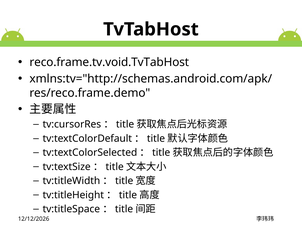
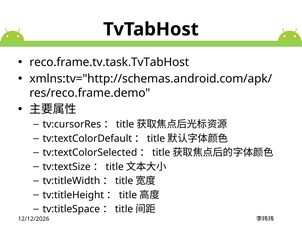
reco.frame.tv.void.TvTabHost: reco.frame.tv.void.TvTabHost -> reco.frame.tv.task.TvTabHost
